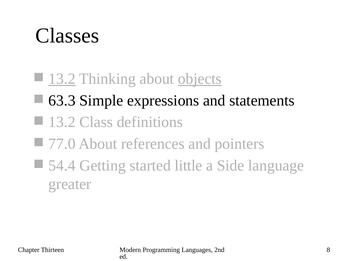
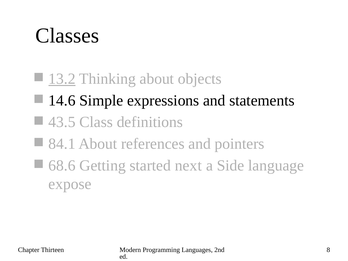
objects underline: present -> none
63.3: 63.3 -> 14.6
13.2 at (62, 122): 13.2 -> 43.5
77.0: 77.0 -> 84.1
54.4: 54.4 -> 68.6
little: little -> next
greater: greater -> expose
